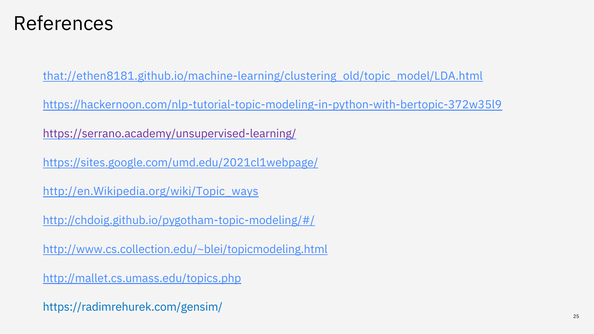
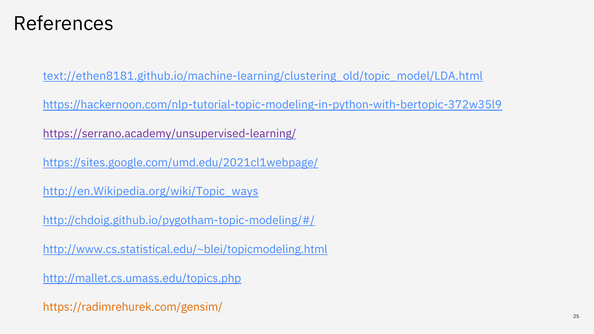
that://ethen8181.github.io/machine-learning/clustering_old/topic_model/LDA.html: that://ethen8181.github.io/machine-learning/clustering_old/topic_model/LDA.html -> text://ethen8181.github.io/machine-learning/clustering_old/topic_model/LDA.html
http://www.cs.collection.edu/~blei/topicmodeling.html: http://www.cs.collection.edu/~blei/topicmodeling.html -> http://www.cs.statistical.edu/~blei/topicmodeling.html
https://radimrehurek.com/gensim/ colour: blue -> orange
